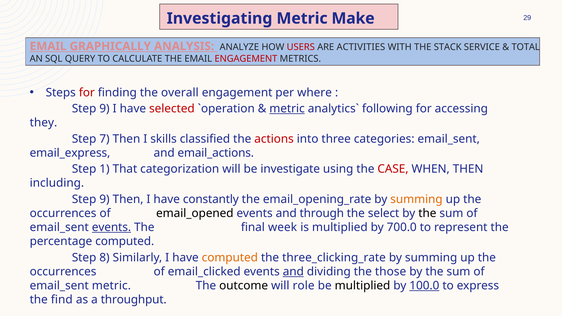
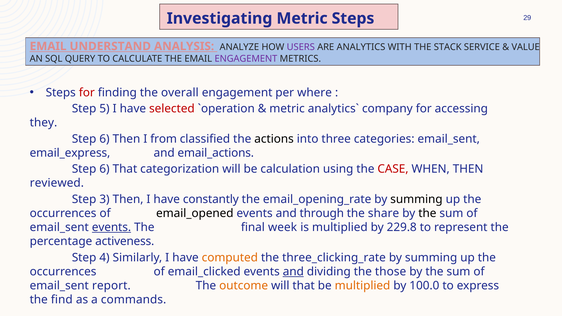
Metric Make: Make -> Steps
GRAPHICALLY: GRAPHICALLY -> UNDERSTAND
USERS colour: red -> purple
ACTIVITIES: ACTIVITIES -> ANALYTICS
TOTAL: TOTAL -> VALUE
ENGAGEMENT at (246, 59) colour: red -> purple
9 at (104, 109): 9 -> 5
metric at (287, 109) underline: present -> none
following: following -> company
7 at (104, 139): 7 -> 6
skills: skills -> from
actions colour: red -> black
1 at (104, 169): 1 -> 6
investigate: investigate -> calculation
including: including -> reviewed
9 at (104, 199): 9 -> 3
summing at (416, 199) colour: orange -> black
select: select -> share
700.0: 700.0 -> 229.8
percentage computed: computed -> activeness
8: 8 -> 4
email_sent metric: metric -> report
outcome colour: black -> orange
will role: role -> that
multiplied at (363, 286) colour: black -> orange
100.0 underline: present -> none
throughput: throughput -> commands
